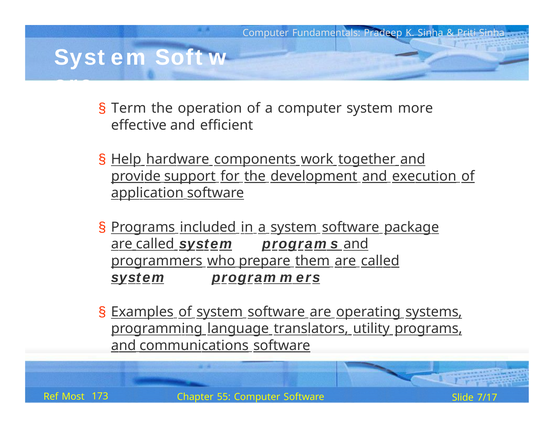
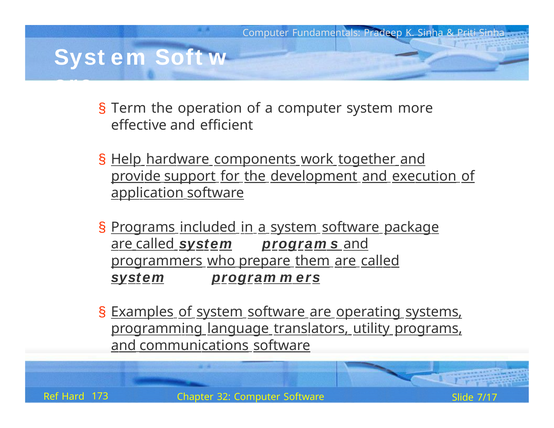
Most: Most -> Hard
55: 55 -> 32
